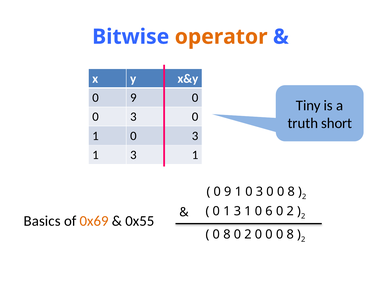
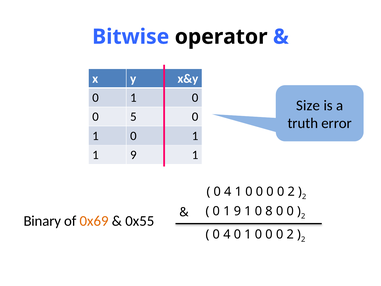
operator colour: orange -> black
9 at (133, 98): 9 -> 1
Tiny: Tiny -> Size
3 at (133, 117): 3 -> 5
short: short -> error
3 at (195, 136): 3 -> 1
3 at (133, 155): 3 -> 9
9 at (228, 192): 9 -> 4
3 at (260, 192): 3 -> 0
8 at (291, 192): 8 -> 2
0 1 3: 3 -> 9
6: 6 -> 8
2 at (290, 211): 2 -> 0
Basics: Basics -> Binary
8 at (227, 234): 8 -> 4
2 at (248, 234): 2 -> 1
8 at (290, 234): 8 -> 2
